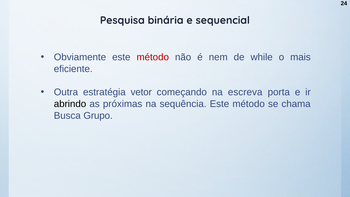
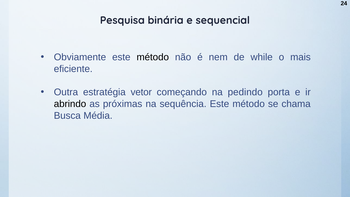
método at (153, 57) colour: red -> black
escreva: escreva -> pedindo
Grupo: Grupo -> Média
